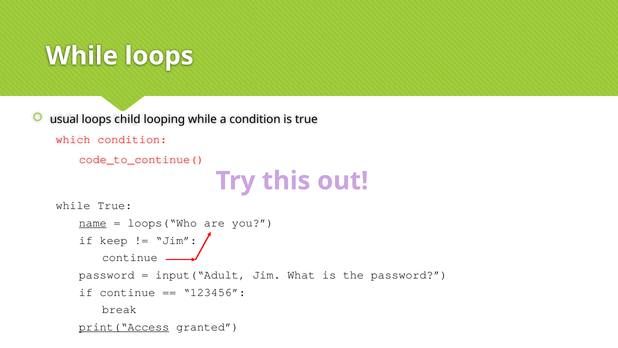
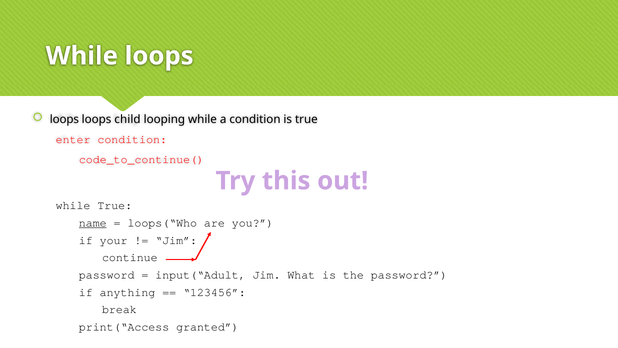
usual at (64, 119): usual -> loops
which: which -> enter
keep: keep -> your
if continue: continue -> anything
print(“Access underline: present -> none
